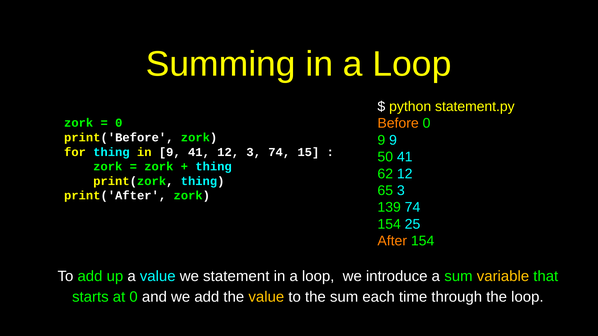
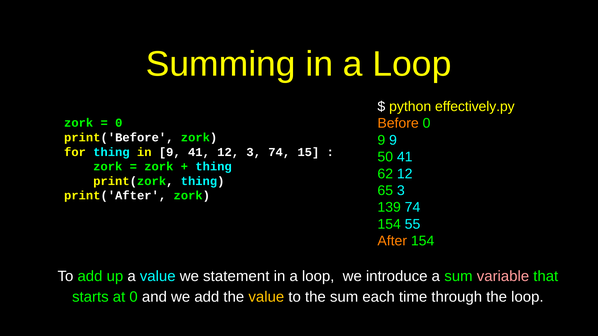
statement.py: statement.py -> effectively.py
25: 25 -> 55
variable colour: yellow -> pink
